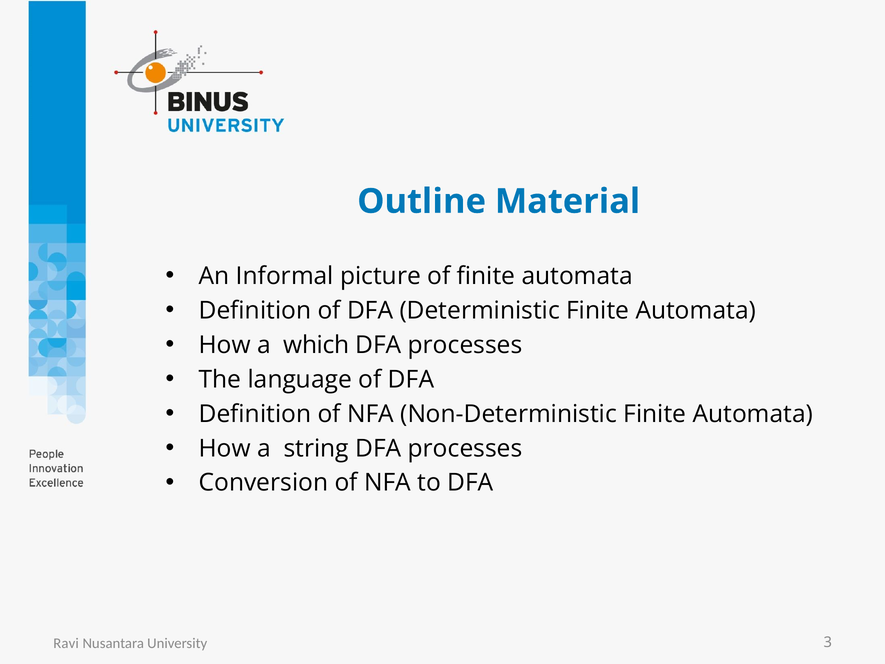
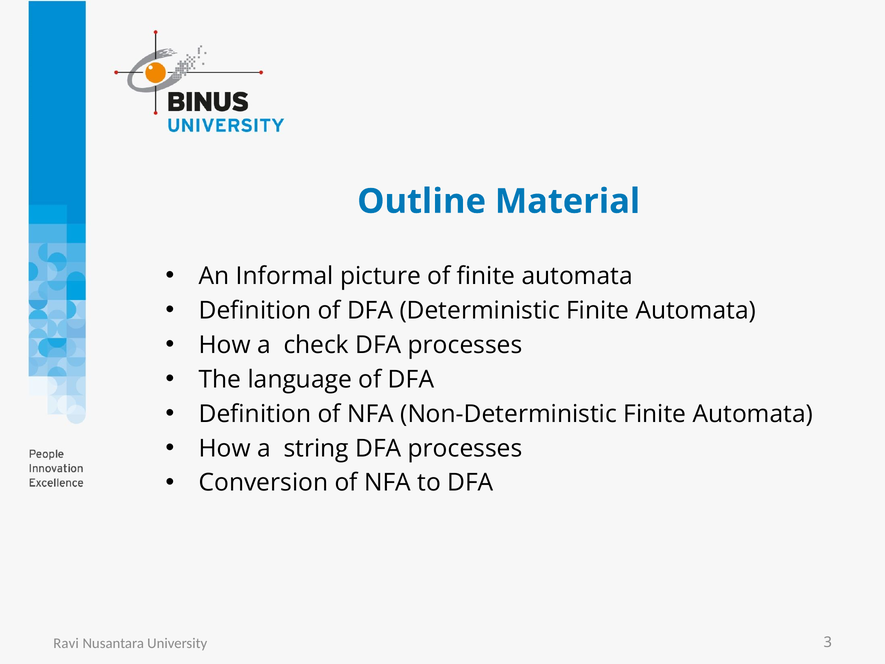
which: which -> check
